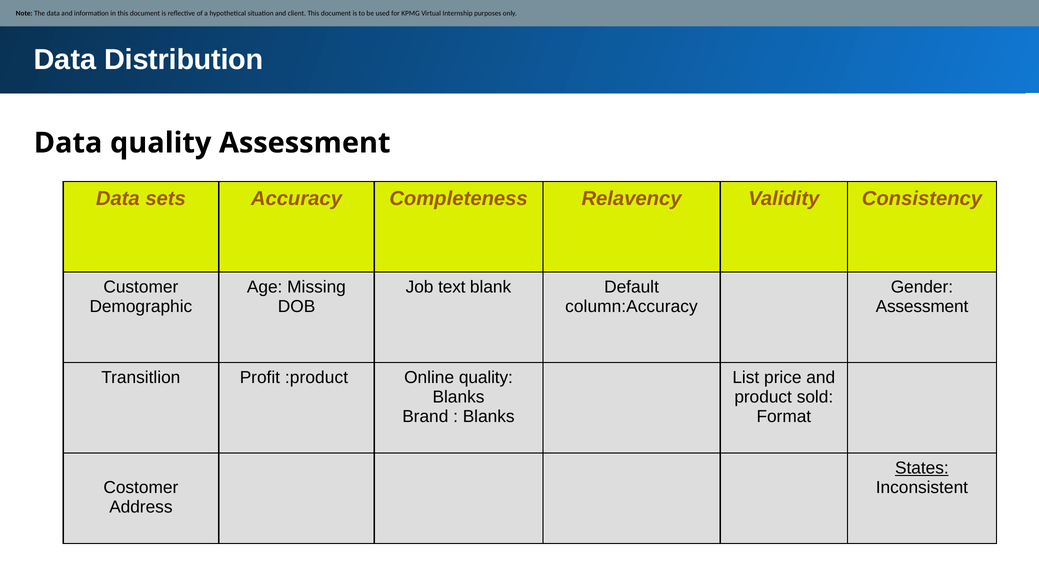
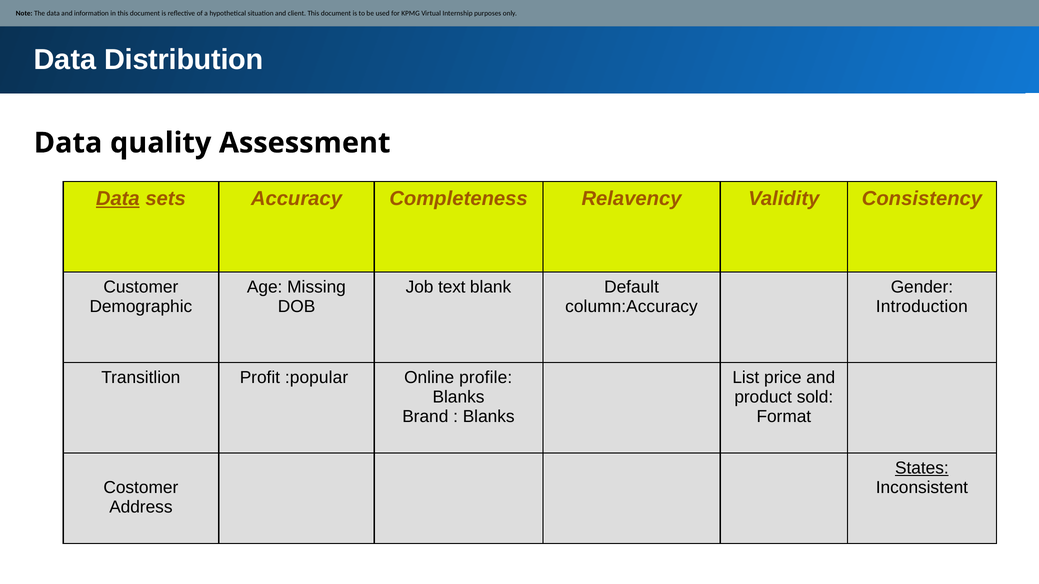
Data at (118, 199) underline: none -> present
Assessment at (922, 307): Assessment -> Introduction
:product: :product -> :popular
Online quality: quality -> profile
